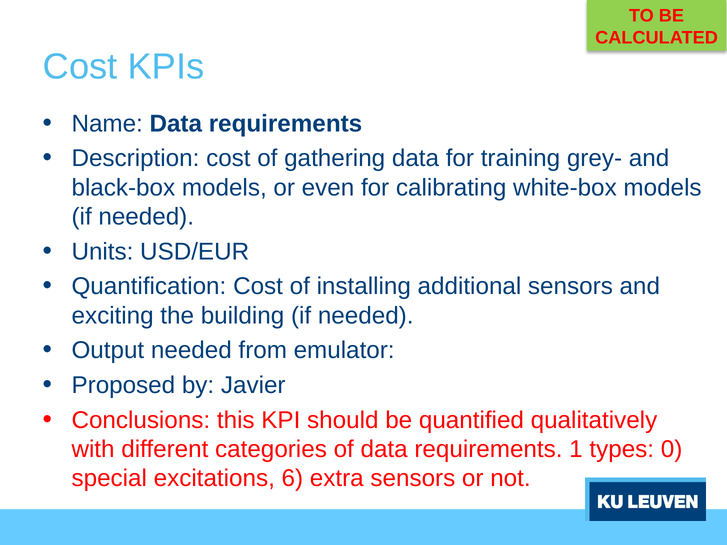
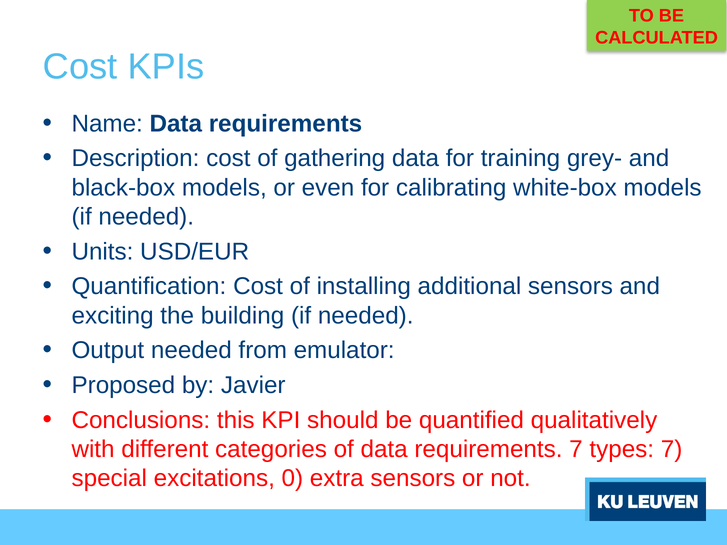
requirements 1: 1 -> 7
types 0: 0 -> 7
6: 6 -> 0
